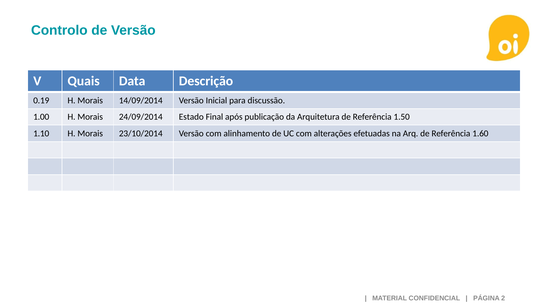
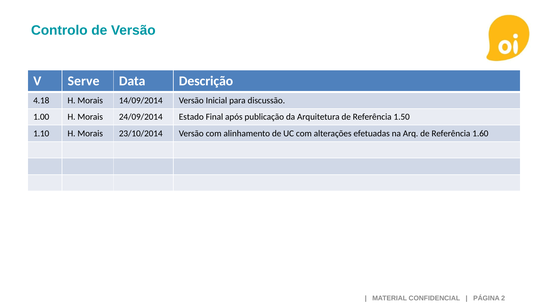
Quais: Quais -> Serve
0.19: 0.19 -> 4.18
